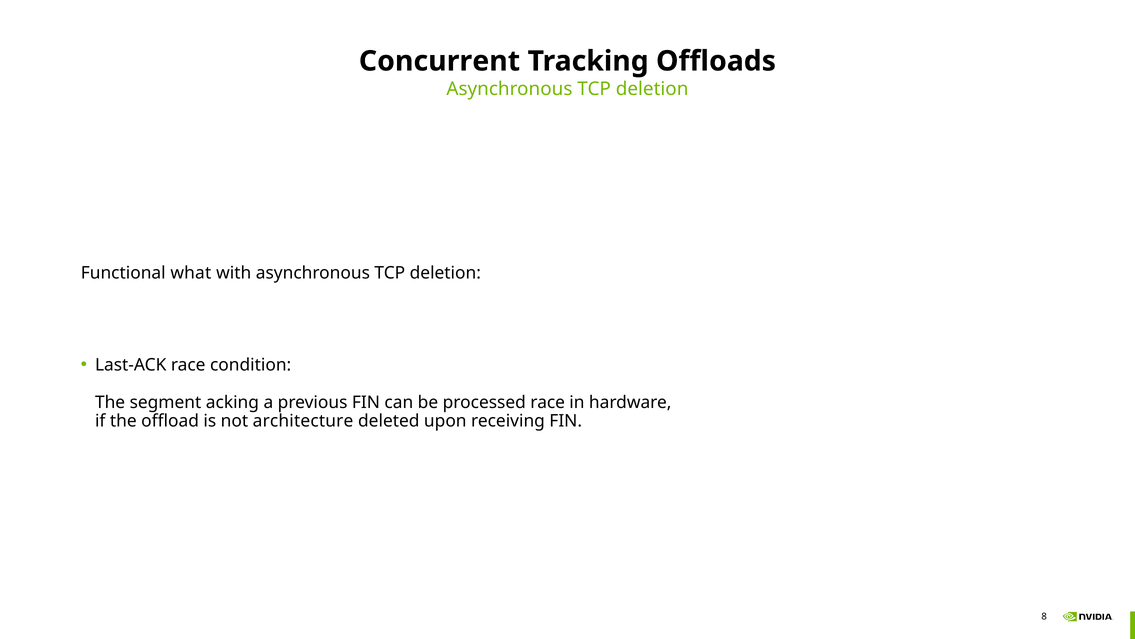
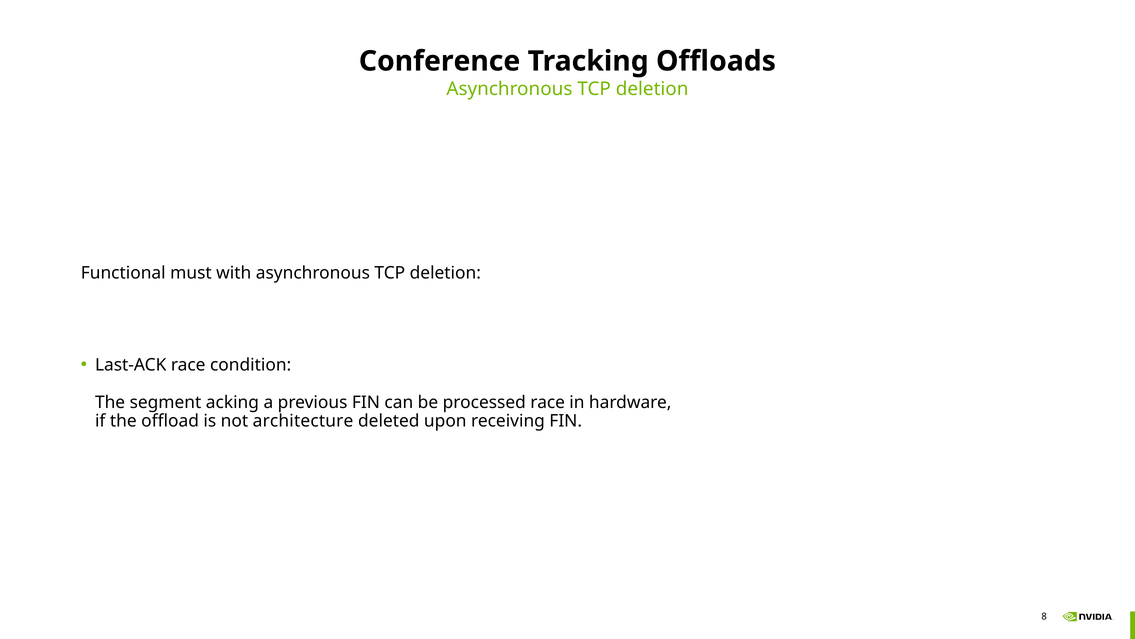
Concurrent: Concurrent -> Conference
what: what -> must
